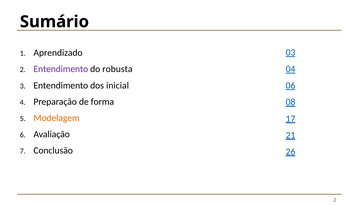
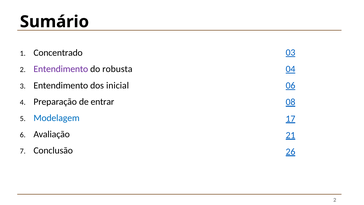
Aprendizado: Aprendizado -> Concentrado
forma: forma -> entrar
Modelagem colour: orange -> blue
